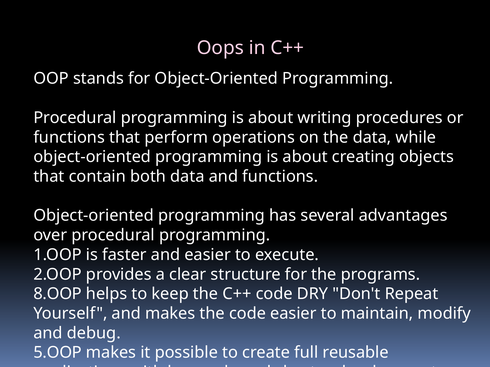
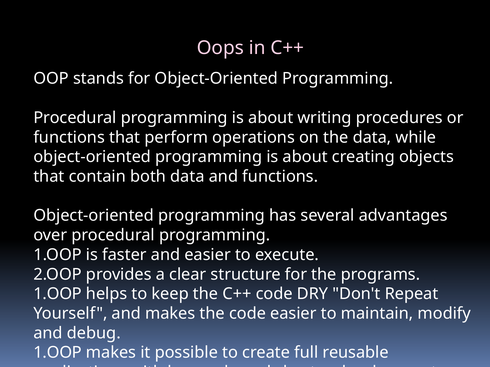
8.OOP at (58, 294): 8.OOP -> 1.OOP
5.OOP at (58, 353): 5.OOP -> 1.OOP
